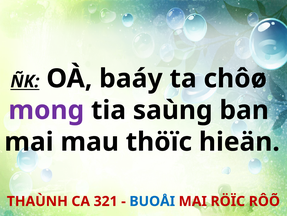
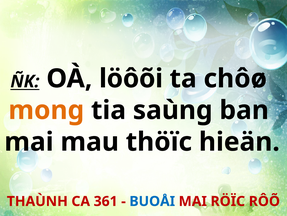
baáy: baáy -> löôõi
mong colour: purple -> orange
321: 321 -> 361
